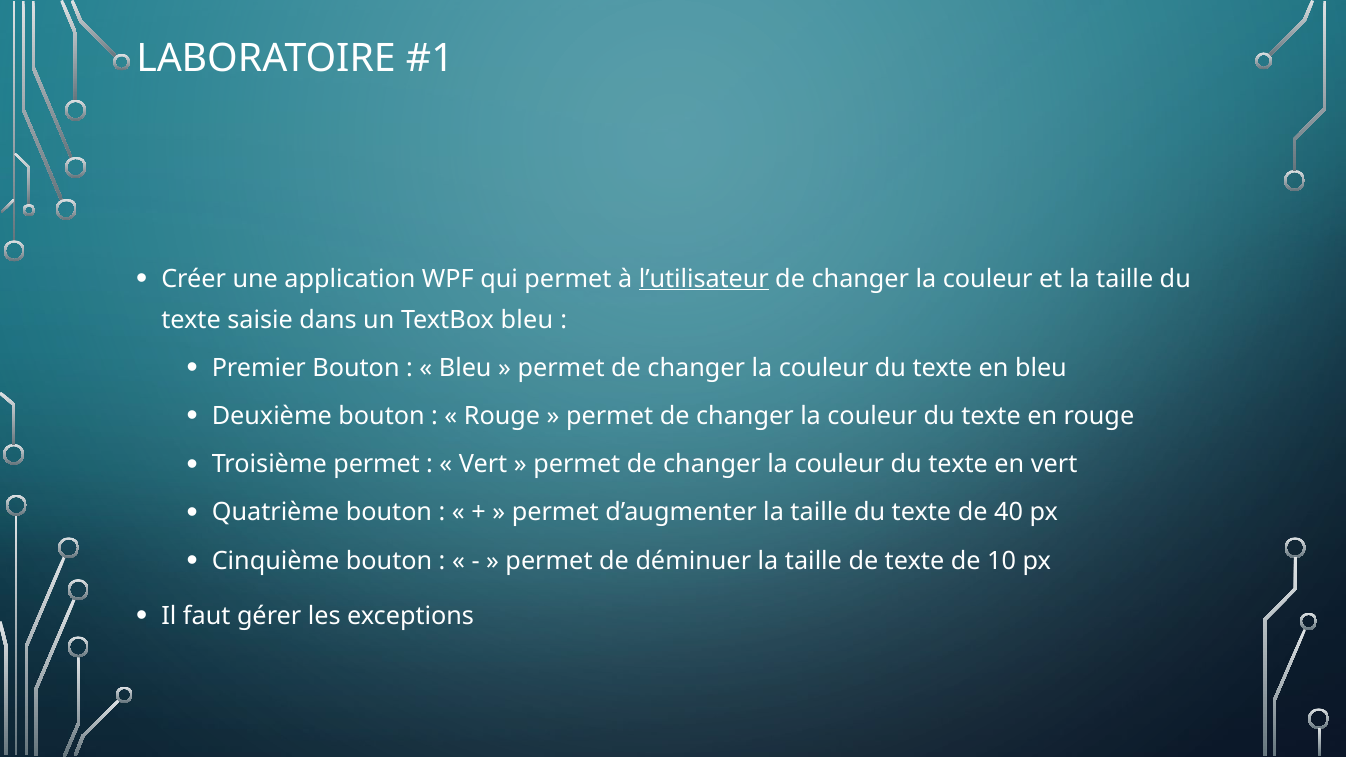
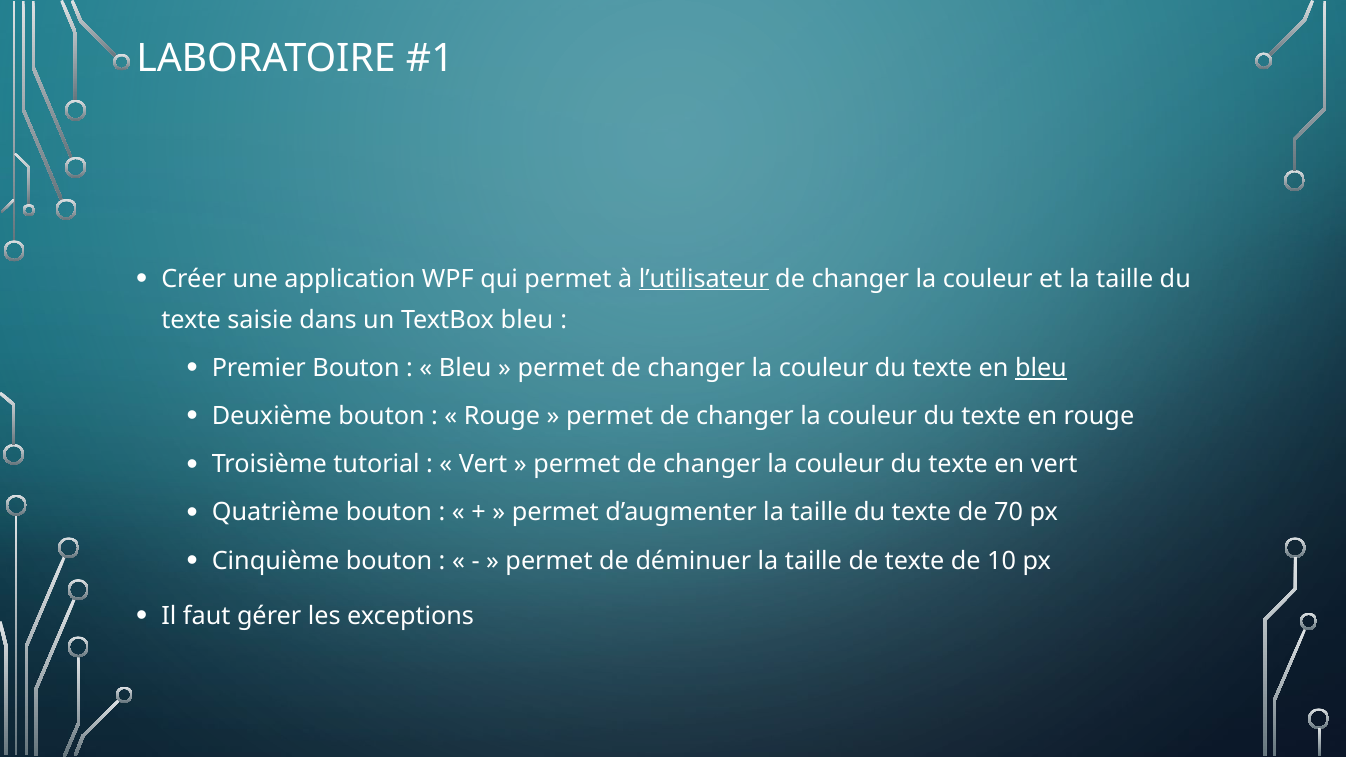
bleu at (1041, 368) underline: none -> present
Troisième permet: permet -> tutorial
40: 40 -> 70
